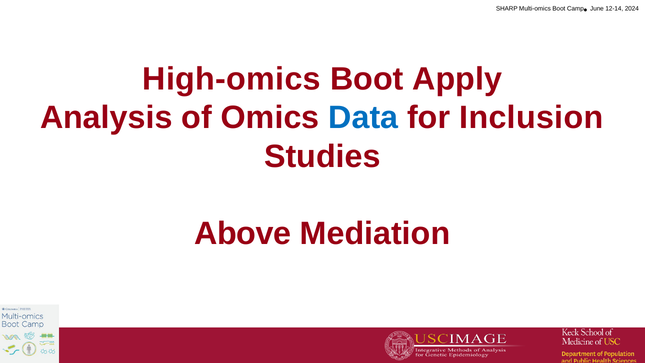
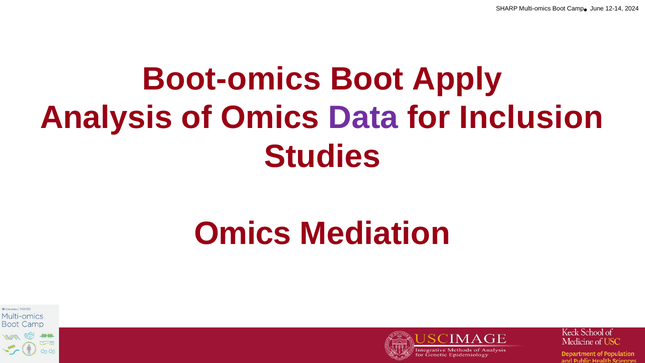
High-omics: High-omics -> Boot-omics
Data colour: blue -> purple
Above at (243, 234): Above -> Omics
